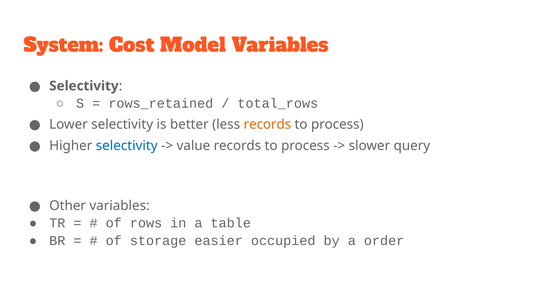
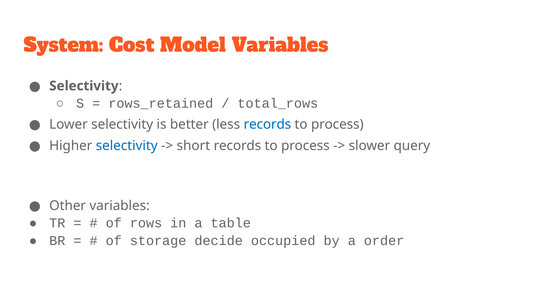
records at (267, 124) colour: orange -> blue
value: value -> short
easier: easier -> decide
